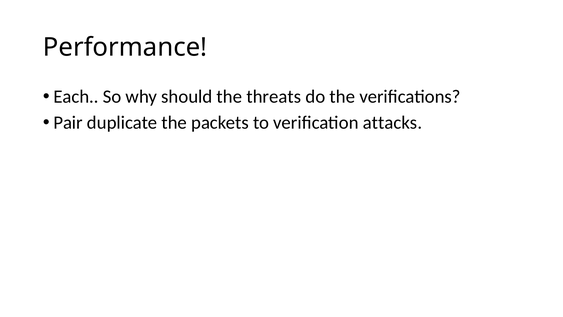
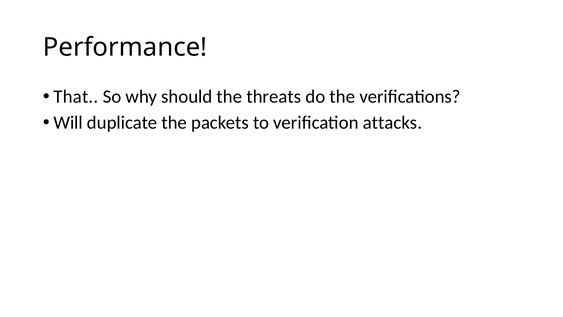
Each: Each -> That
Pair: Pair -> Will
